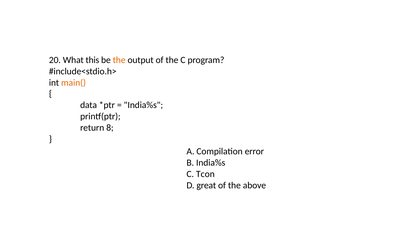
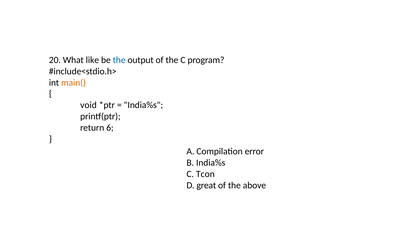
this: this -> like
the at (119, 60) colour: orange -> blue
data: data -> void
8: 8 -> 6
